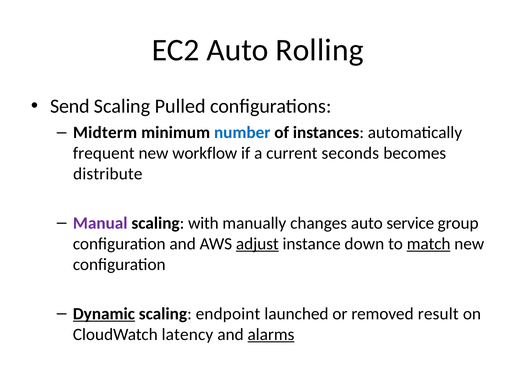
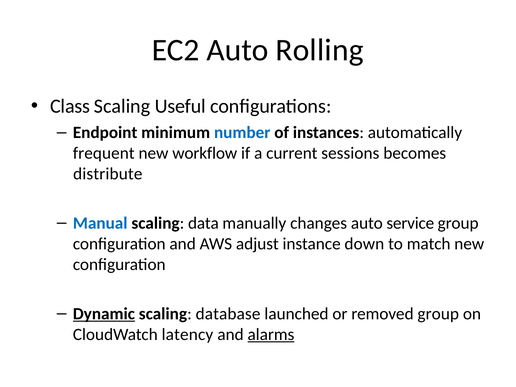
Send: Send -> Class
Pulled: Pulled -> Useful
Midterm: Midterm -> Endpoint
seconds: seconds -> sessions
Manual colour: purple -> blue
with: with -> data
adjust underline: present -> none
match underline: present -> none
endpoint: endpoint -> database
removed result: result -> group
